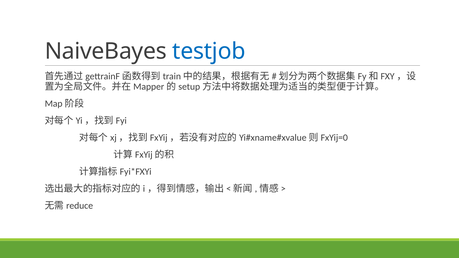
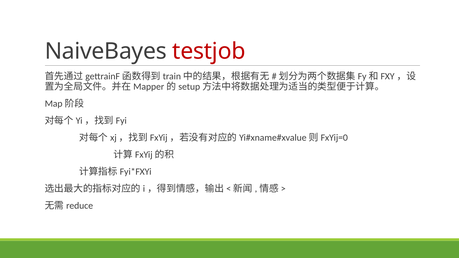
testjob colour: blue -> red
